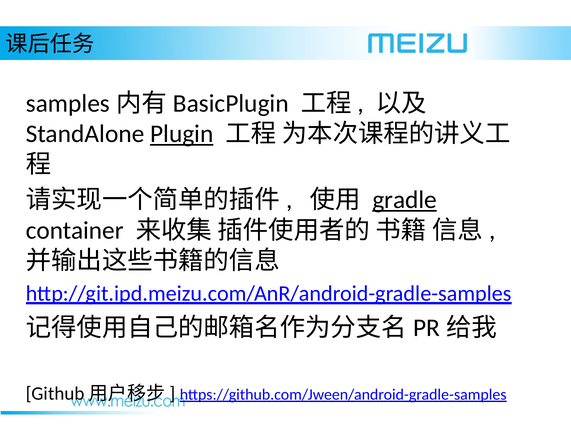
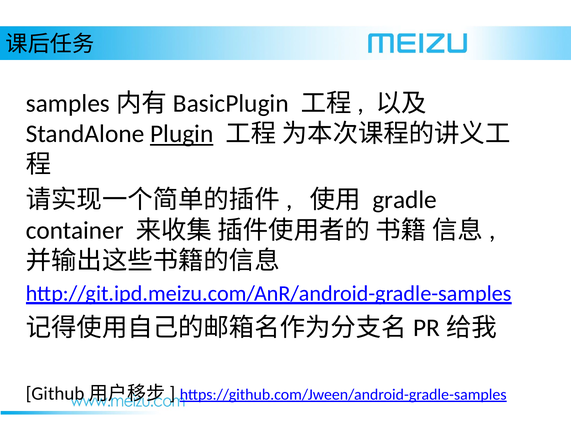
gradle underline: present -> none
